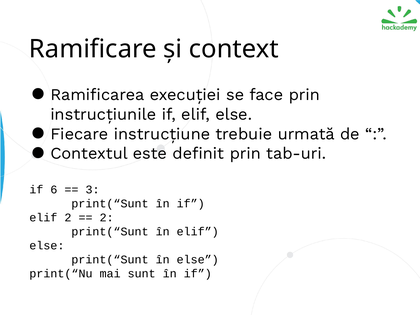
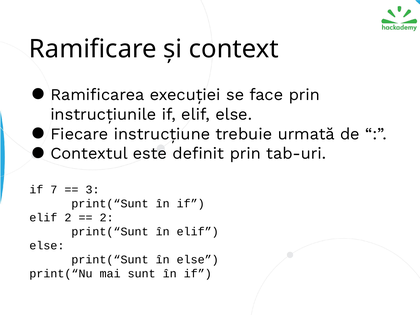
6: 6 -> 7
